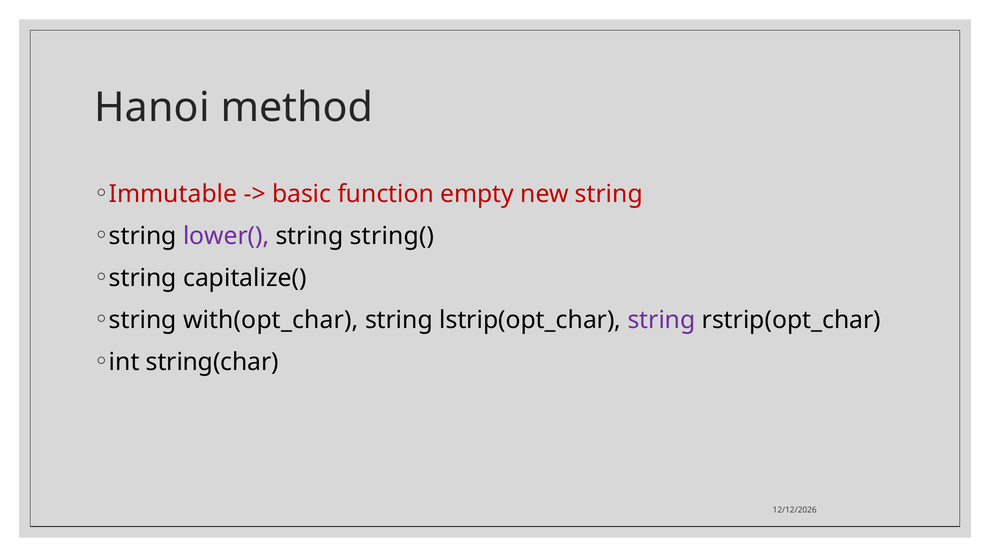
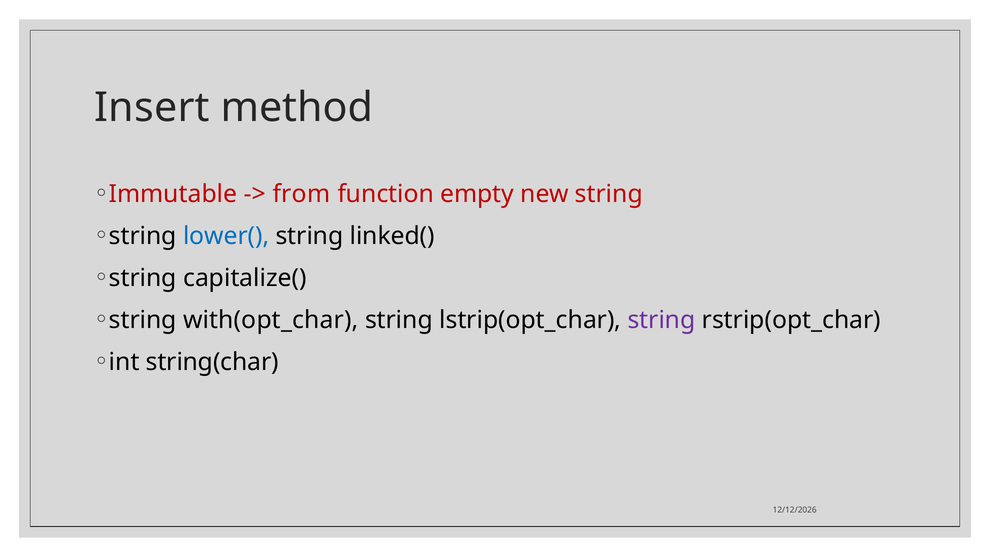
Hanoi: Hanoi -> Insert
basic: basic -> from
lower( colour: purple -> blue
string(: string( -> linked(
